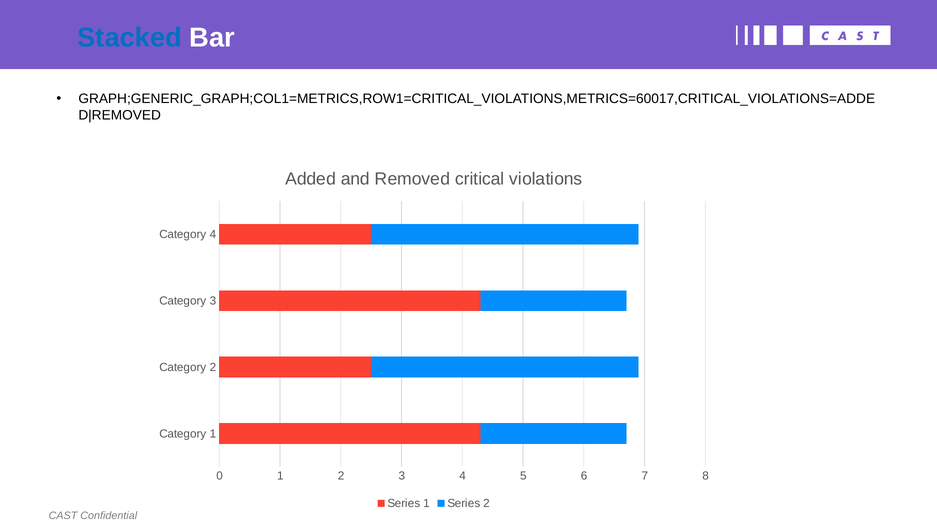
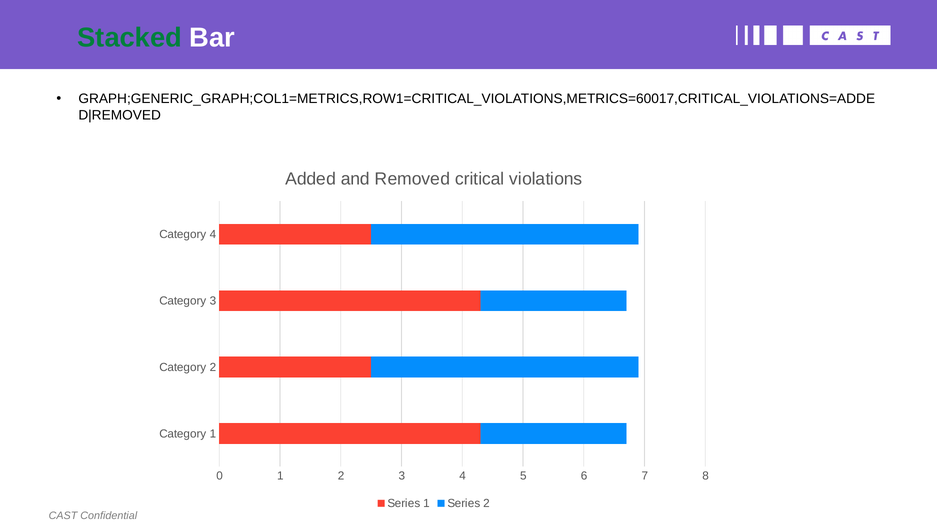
Stacked colour: blue -> green
